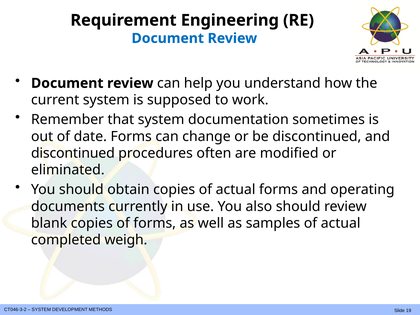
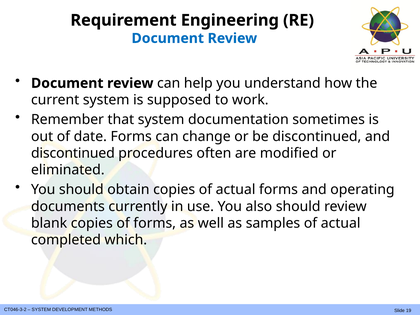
weigh: weigh -> which
